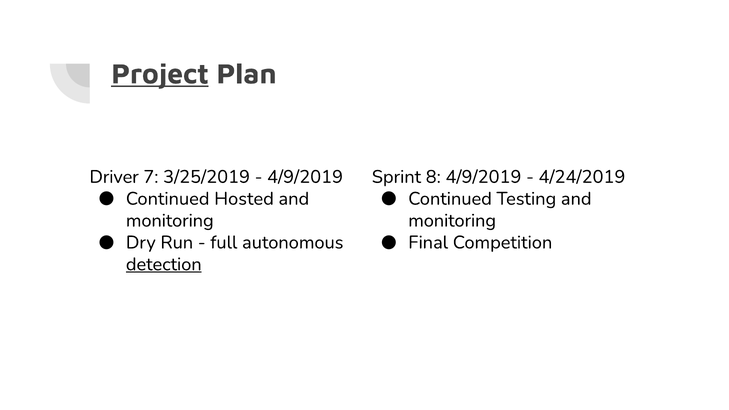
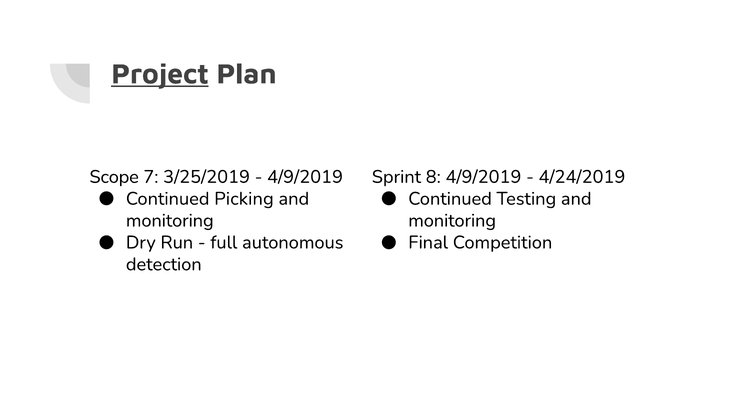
Driver: Driver -> Scope
Hosted: Hosted -> Picking
detection underline: present -> none
